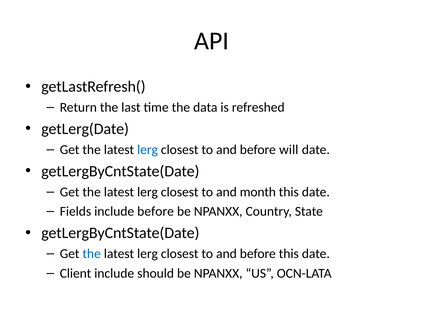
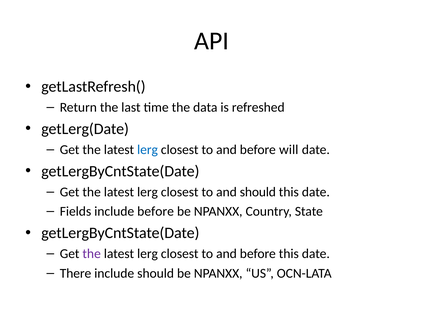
and month: month -> should
the at (92, 254) colour: blue -> purple
Client: Client -> There
